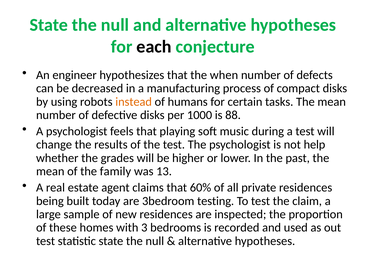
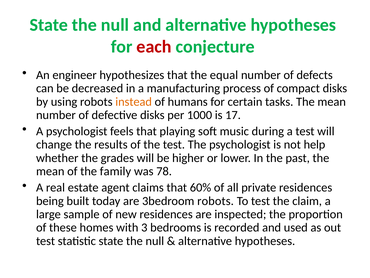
each colour: black -> red
when: when -> equal
88: 88 -> 17
13: 13 -> 78
3bedroom testing: testing -> robots
